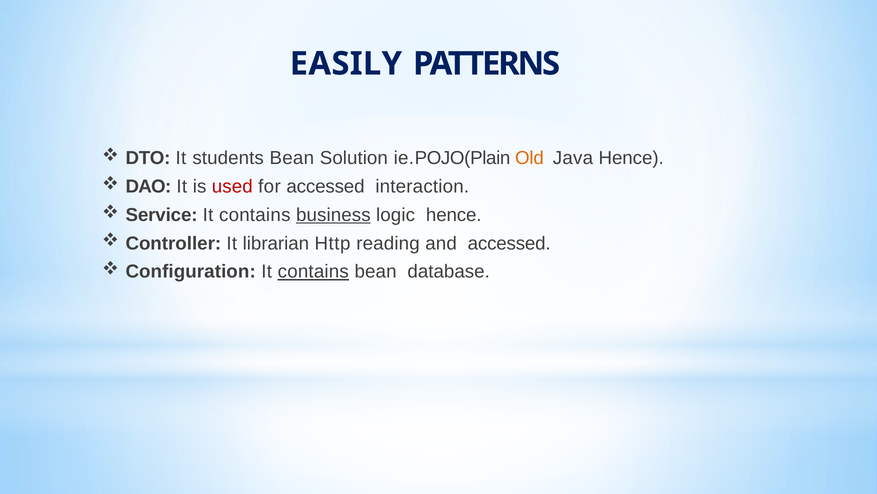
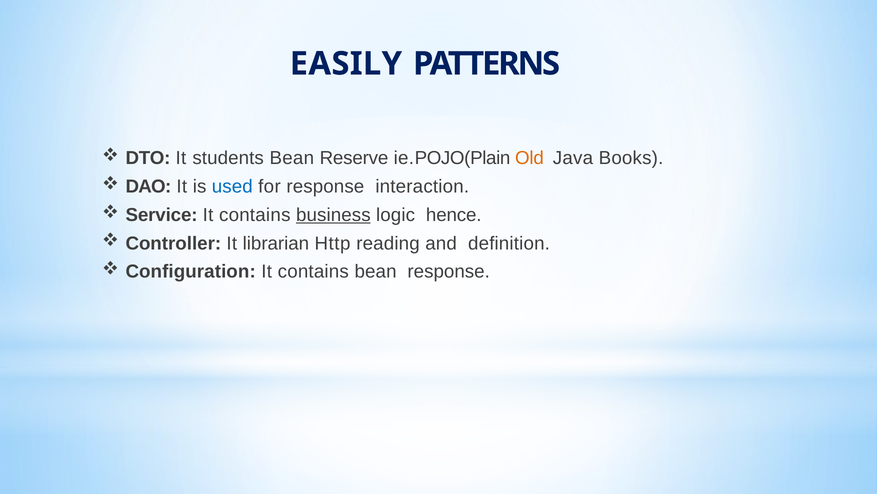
Solution: Solution -> Reserve
Java Hence: Hence -> Books
used colour: red -> blue
for accessed: accessed -> response
and accessed: accessed -> deﬁnition
contains at (313, 272) underline: present -> none
bean database: database -> response
